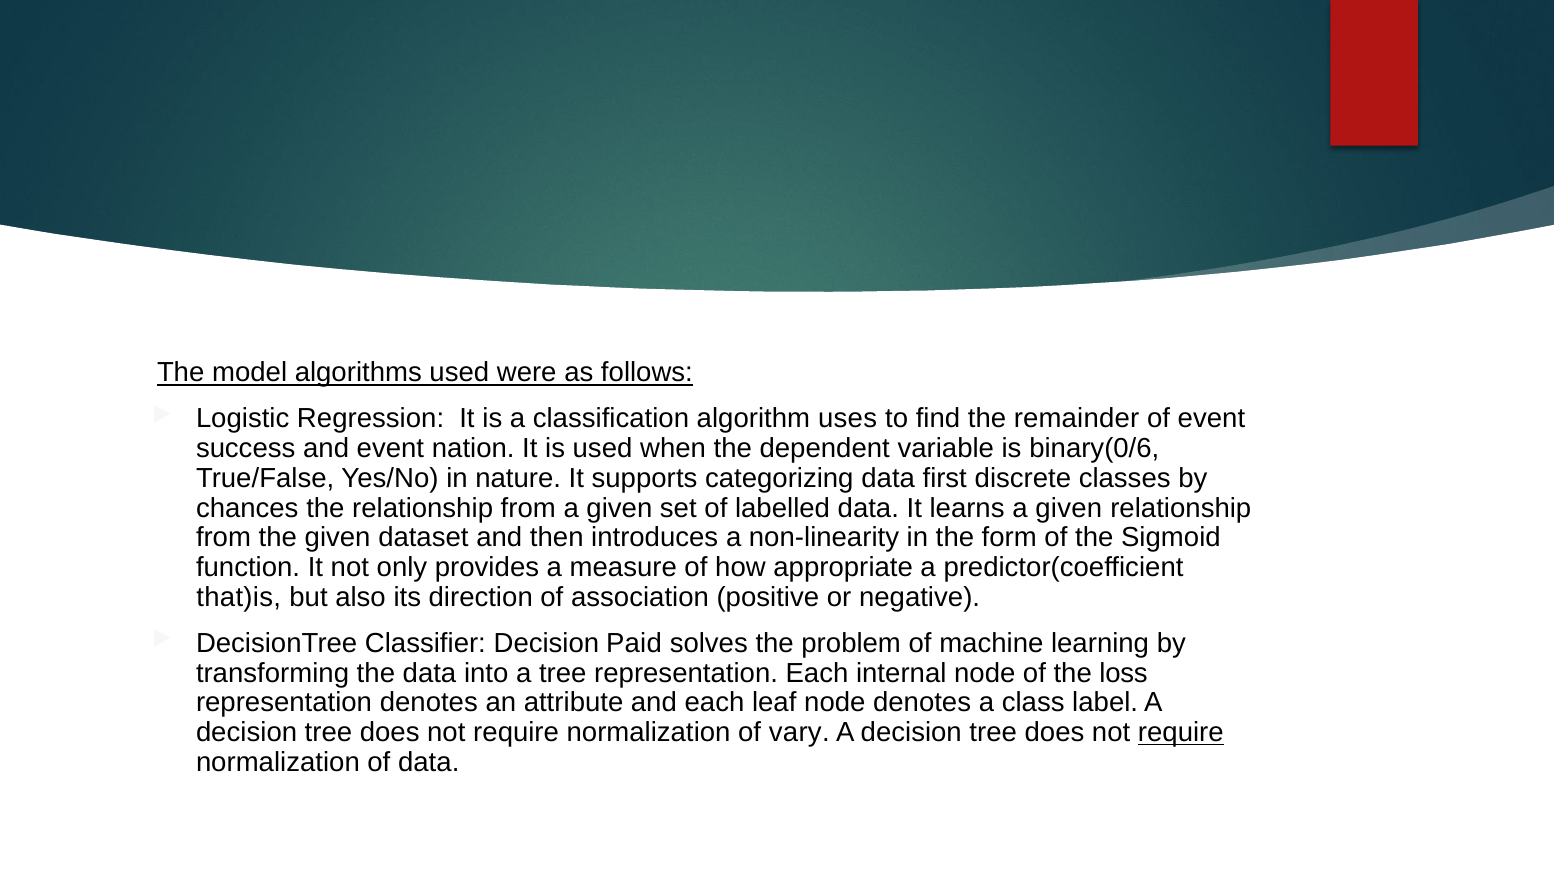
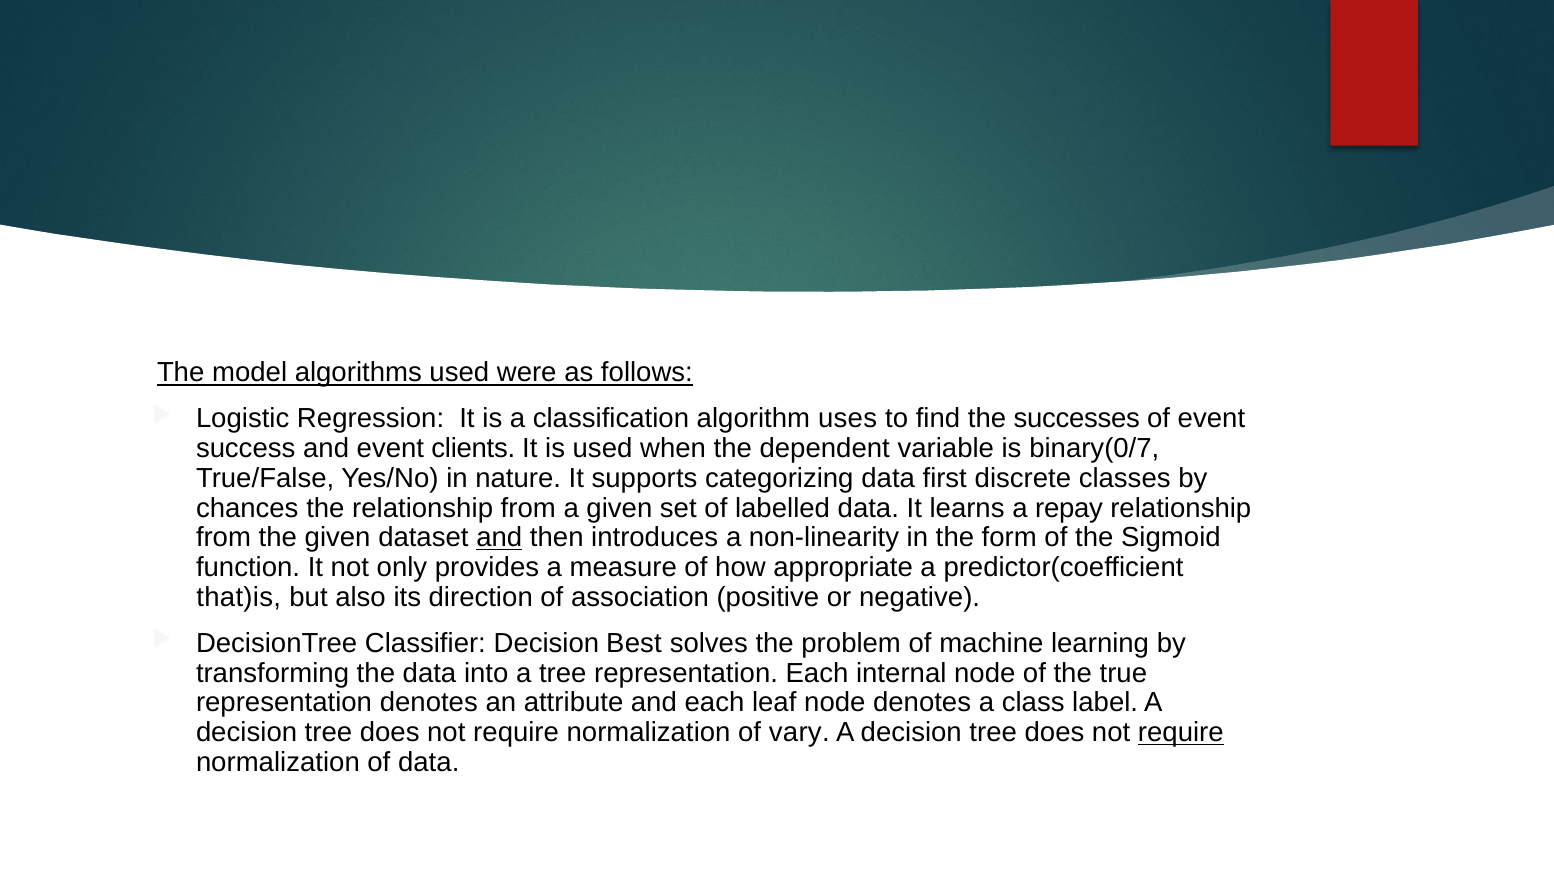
remainder: remainder -> successes
nation: nation -> clients
binary(0/6: binary(0/6 -> binary(0/7
learns a given: given -> repay
and at (499, 538) underline: none -> present
Paid: Paid -> Best
loss: loss -> true
